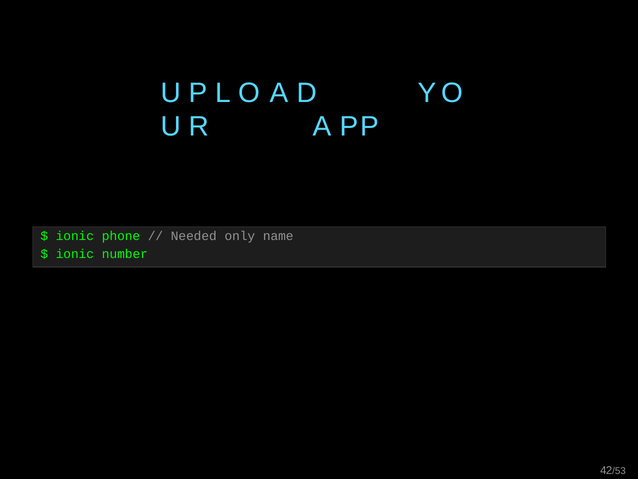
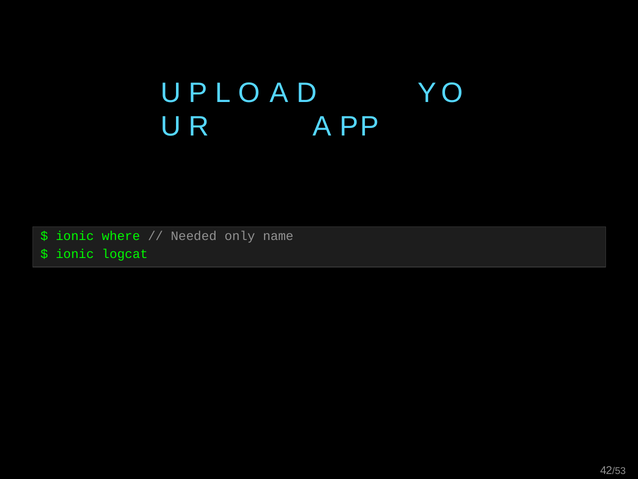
phone: phone -> where
number: number -> logcat
